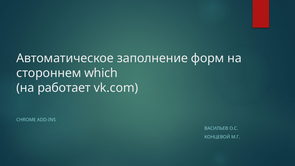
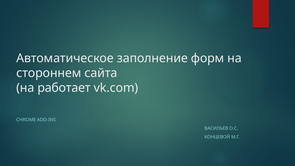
which: which -> сайта
